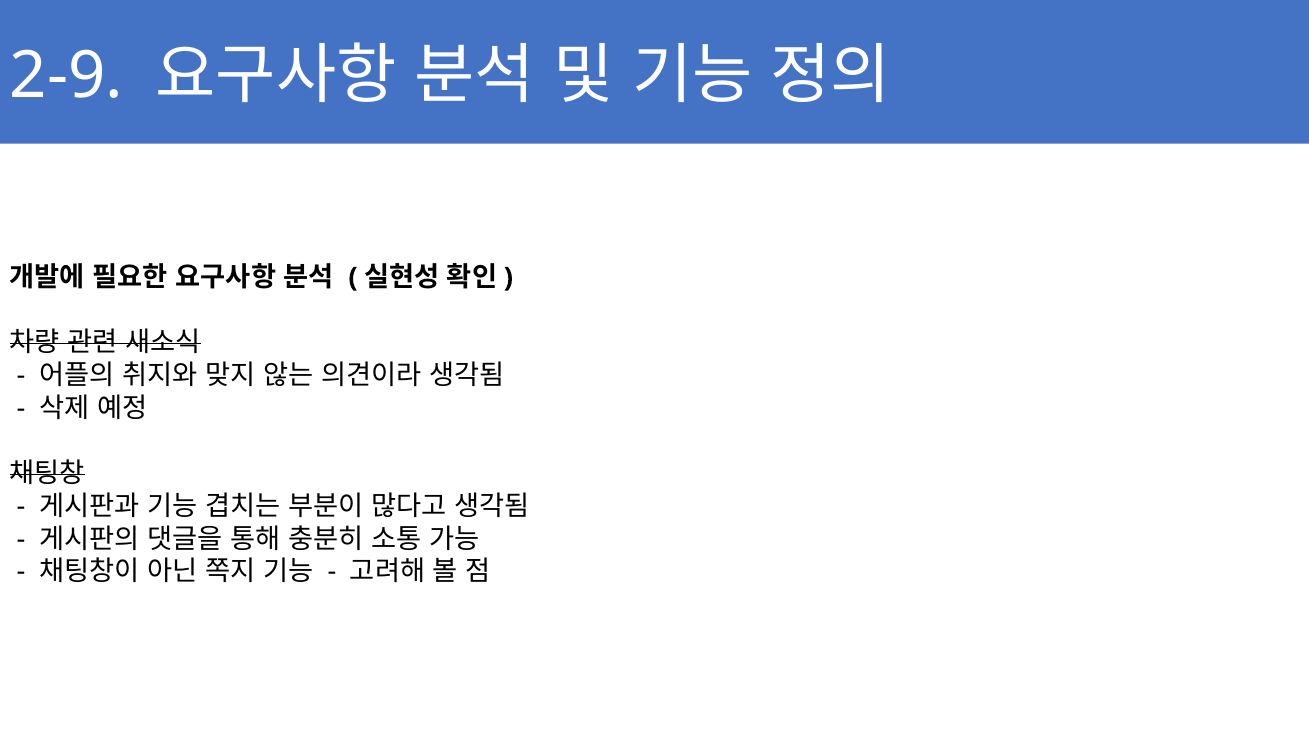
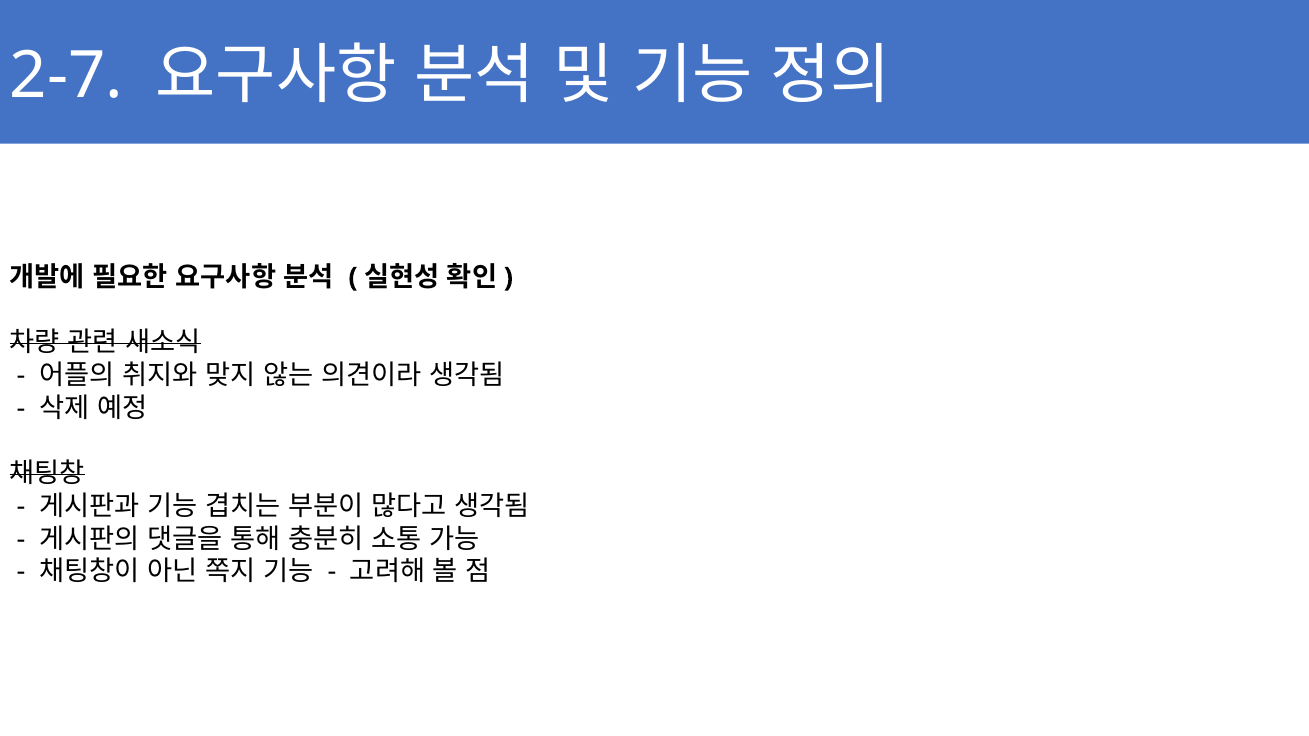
2-9: 2-9 -> 2-7
